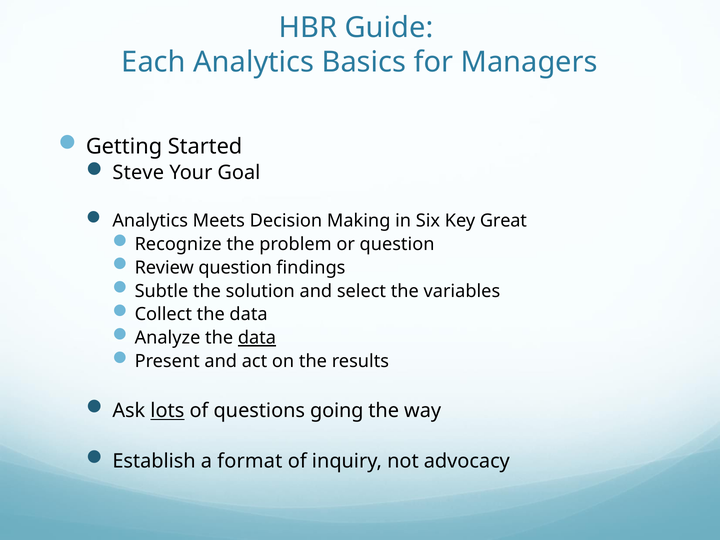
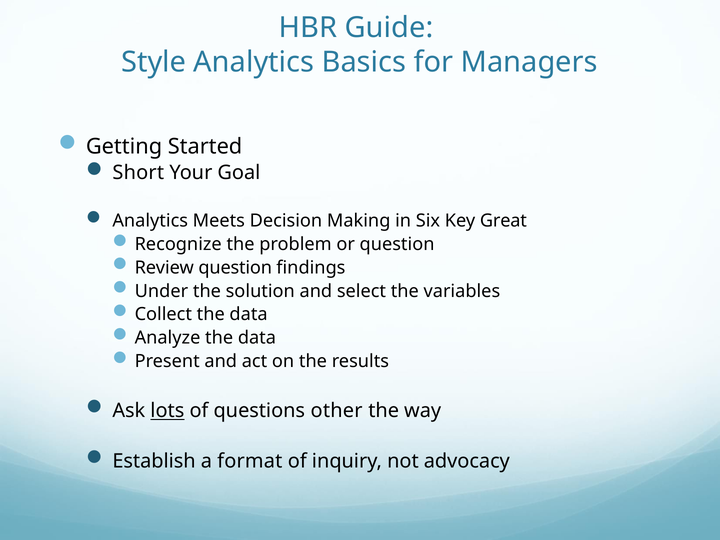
Each: Each -> Style
Steve: Steve -> Short
Subtle: Subtle -> Under
data at (257, 338) underline: present -> none
going: going -> other
